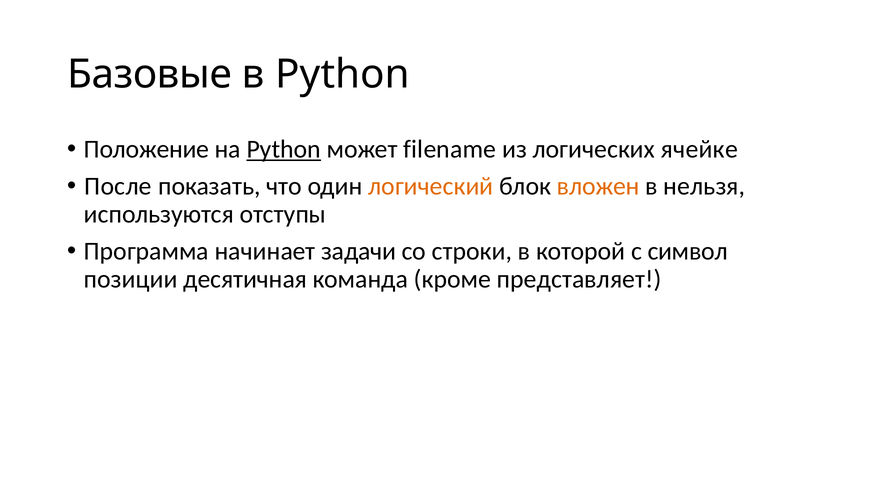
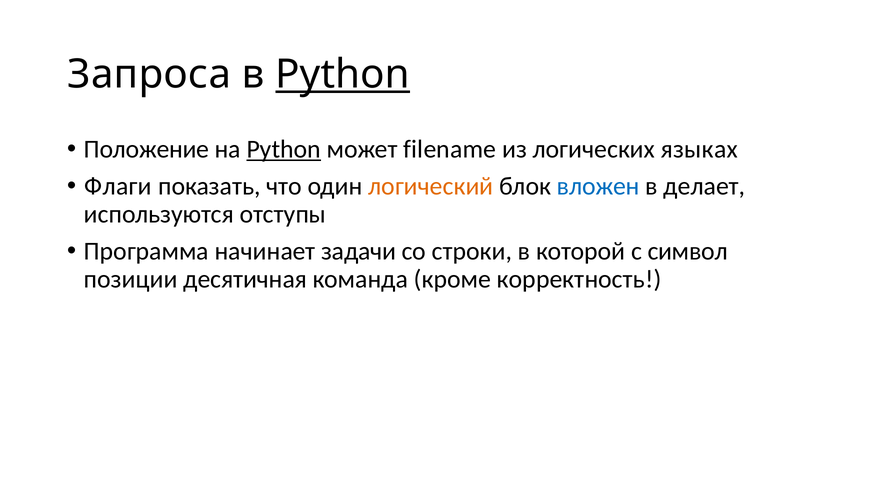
Базовые: Базовые -> Запроса
Python at (343, 74) underline: none -> present
ячейке: ячейке -> языках
После: После -> Флаги
вложен colour: orange -> blue
нельзя: нельзя -> делает
представляет: представляет -> корректность
